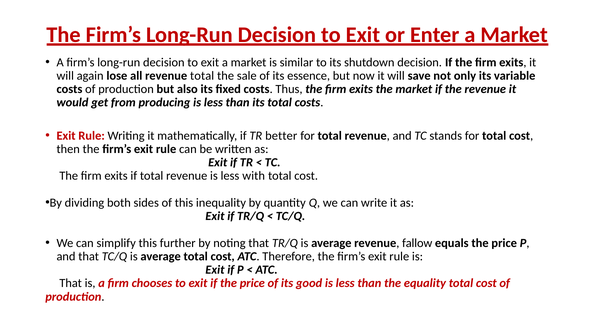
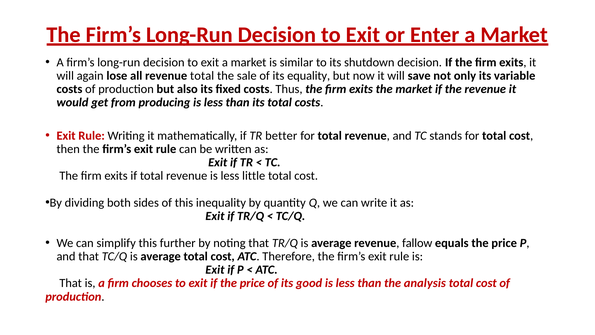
essence: essence -> equality
with: with -> little
equality: equality -> analysis
